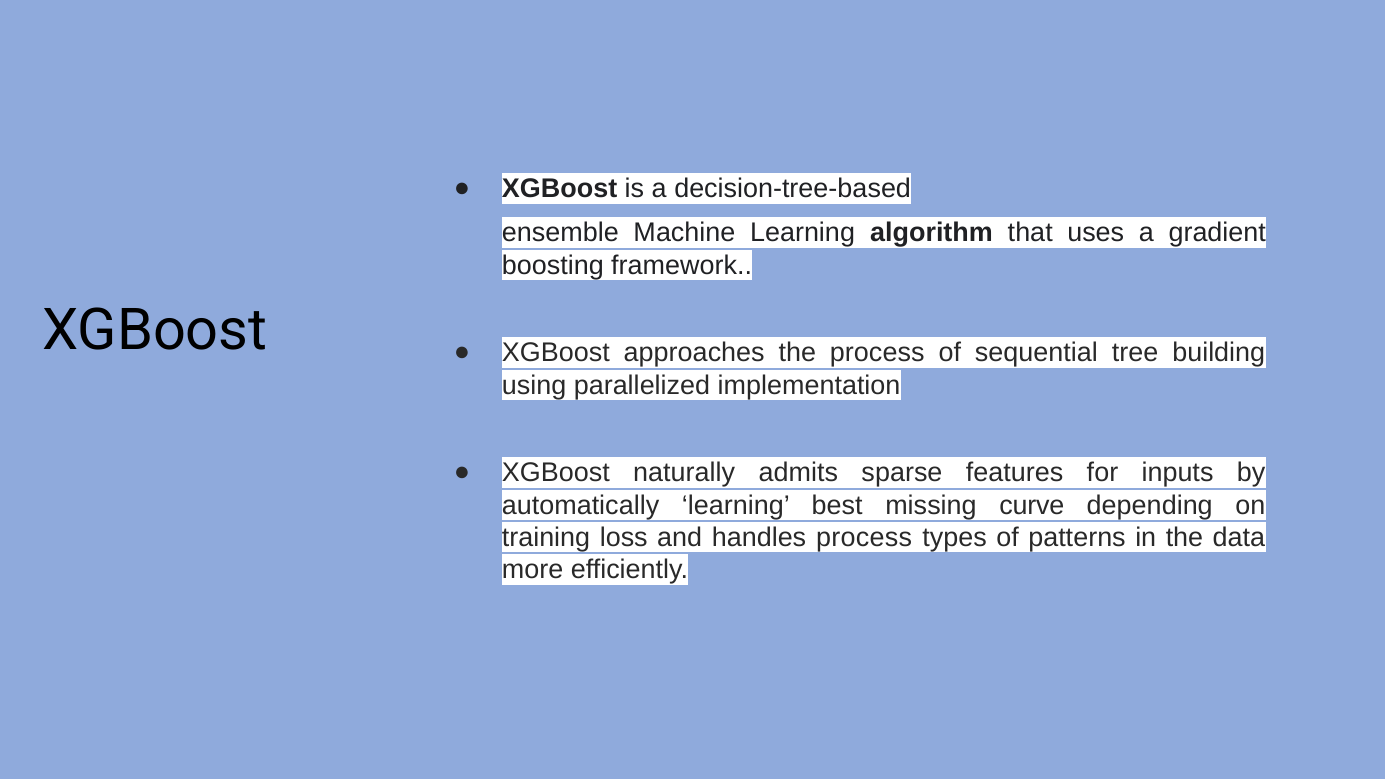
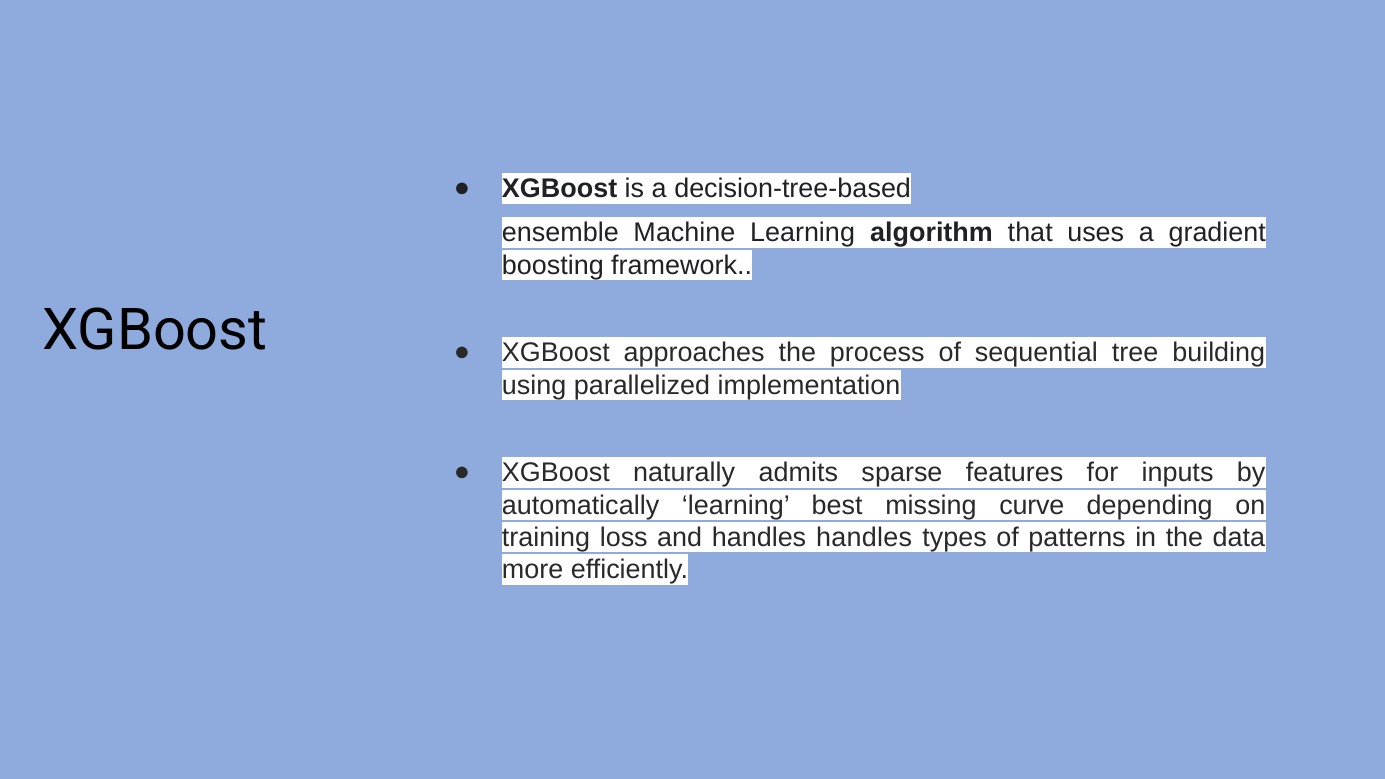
handles process: process -> handles
